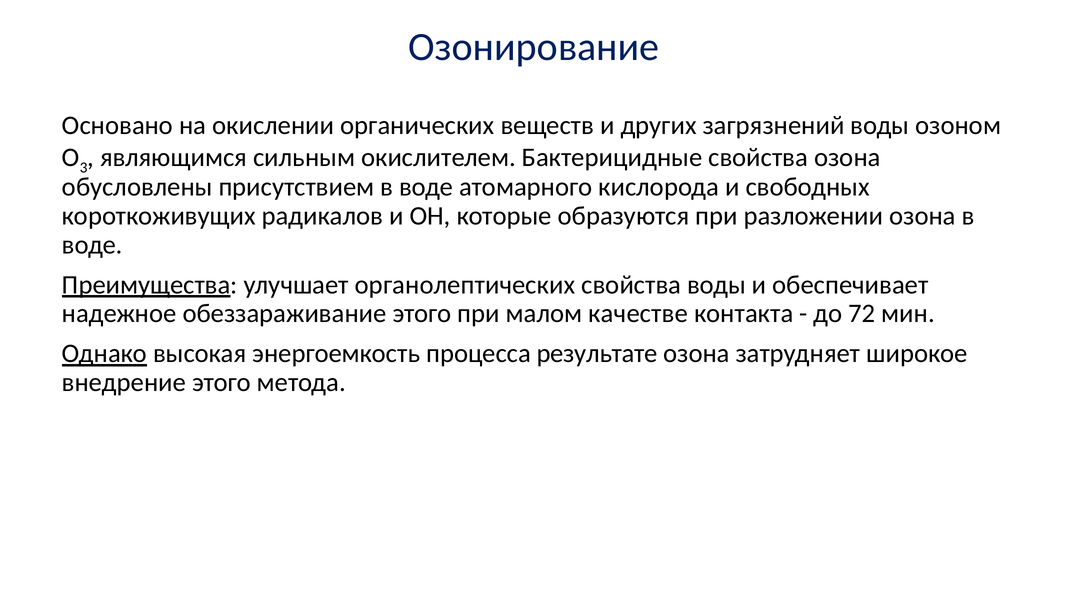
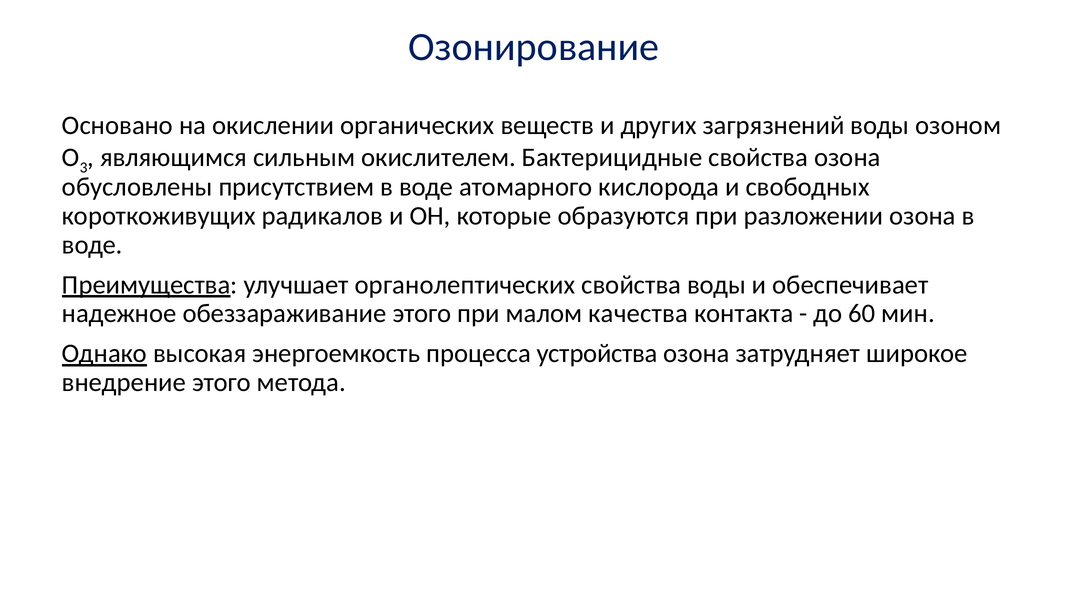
качестве: качестве -> качества
72: 72 -> 60
результате: результате -> устройства
